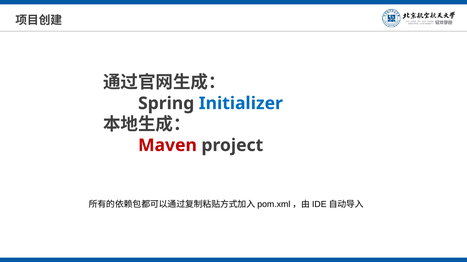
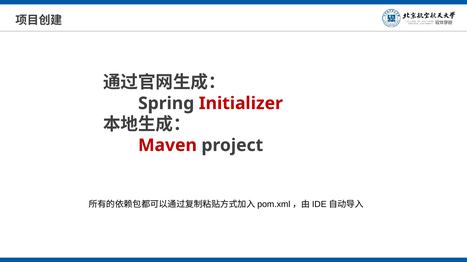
Initializer colour: blue -> red
